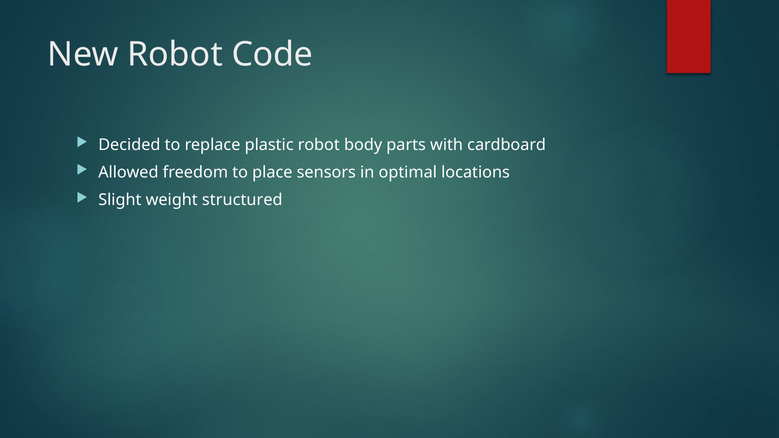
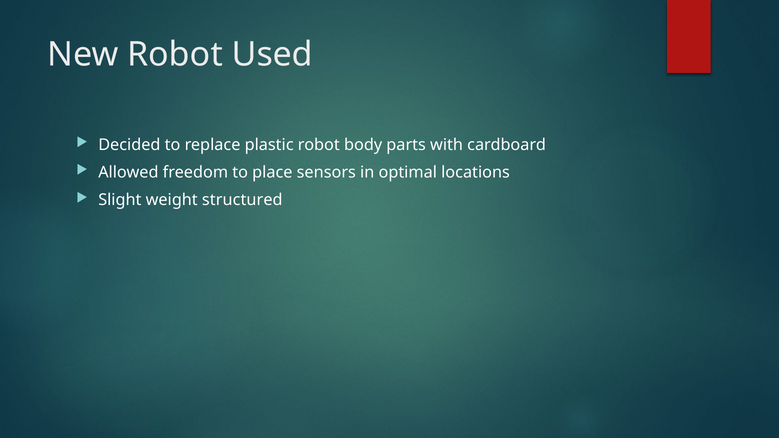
Code: Code -> Used
